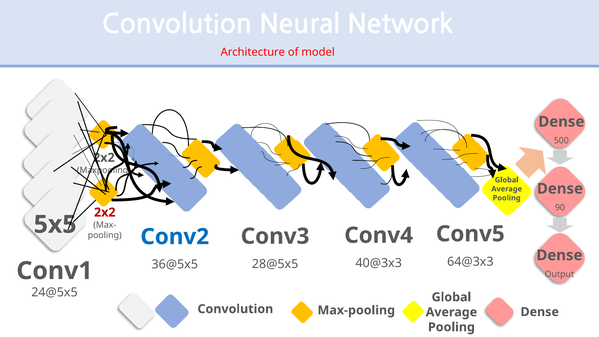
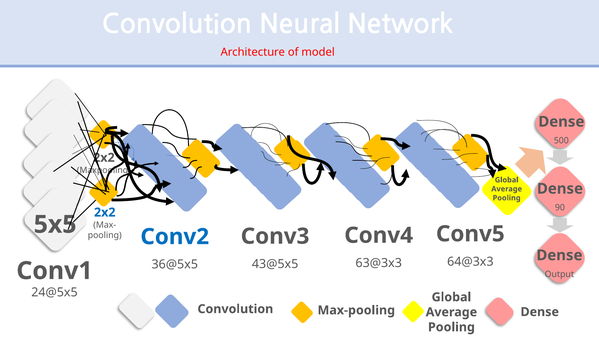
2x2 at (105, 212) colour: red -> blue
40@3x3: 40@3x3 -> 63@3x3
28@5x5: 28@5x5 -> 43@5x5
